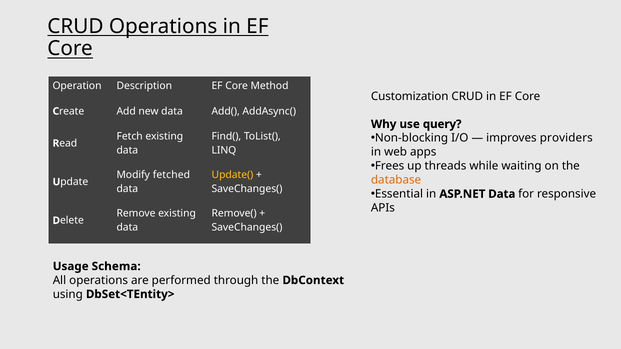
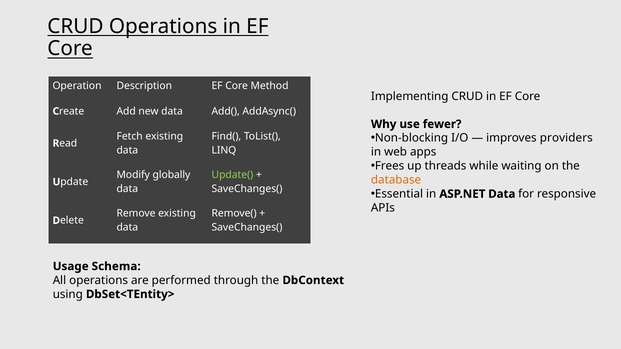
Customization: Customization -> Implementing
query: query -> fewer
fetched: fetched -> globally
Update( colour: yellow -> light green
